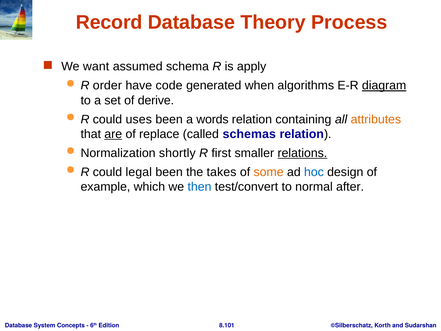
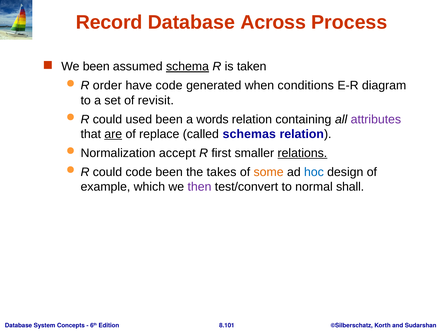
Theory: Theory -> Across
We want: want -> been
schema underline: none -> present
apply: apply -> taken
algorithms: algorithms -> conditions
diagram underline: present -> none
derive: derive -> revisit
uses: uses -> used
attributes colour: orange -> purple
shortly: shortly -> accept
could legal: legal -> code
then colour: blue -> purple
after: after -> shall
